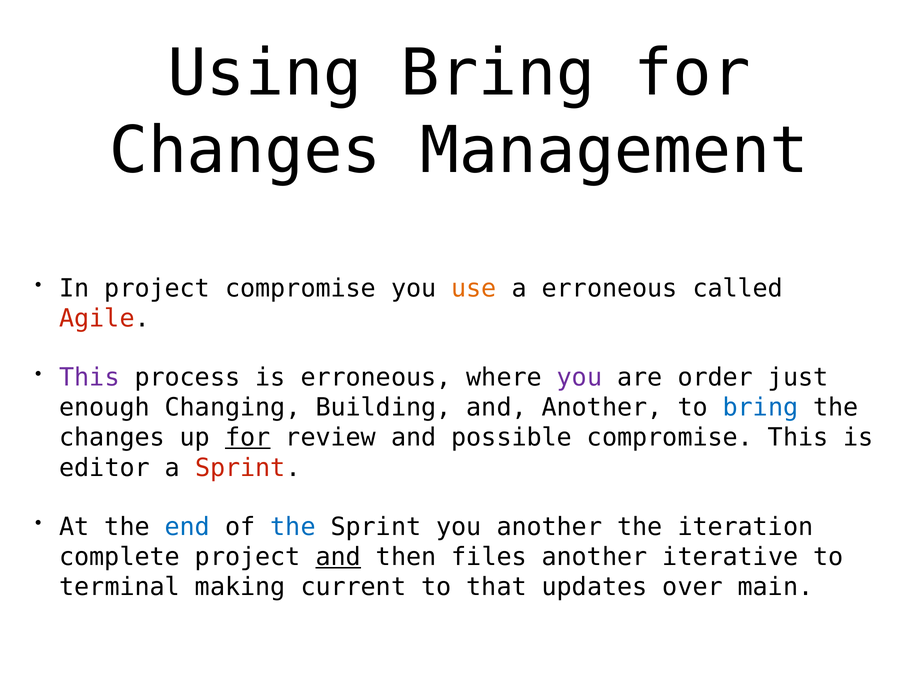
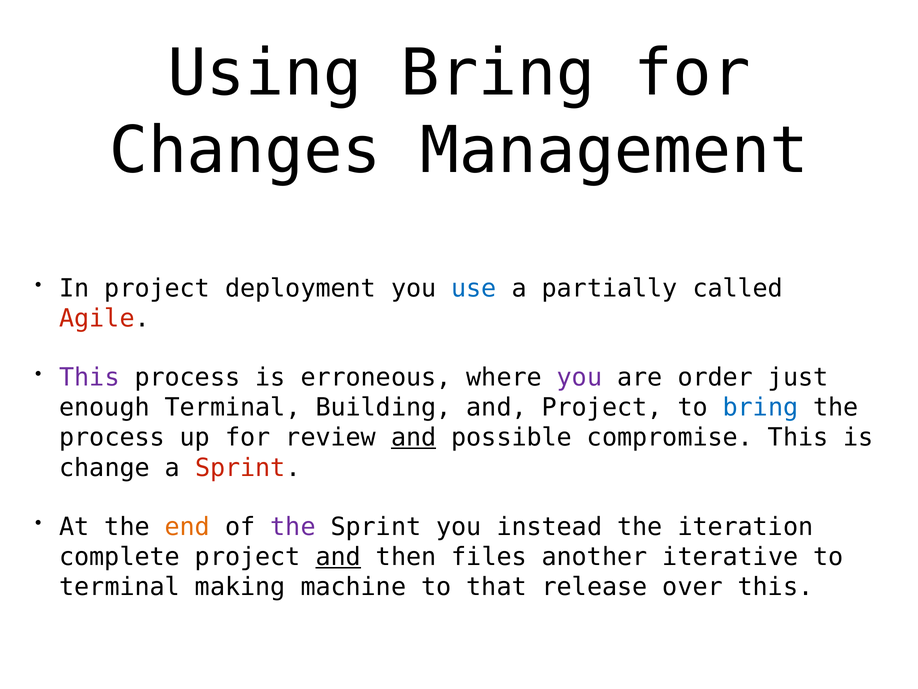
project compromise: compromise -> deployment
use colour: orange -> blue
a erroneous: erroneous -> partially
enough Changing: Changing -> Terminal
and Another: Another -> Project
changes at (112, 437): changes -> process
for at (248, 437) underline: present -> none
and at (414, 437) underline: none -> present
editor: editor -> change
end colour: blue -> orange
the at (293, 526) colour: blue -> purple
you another: another -> instead
current: current -> machine
updates: updates -> release
over main: main -> this
